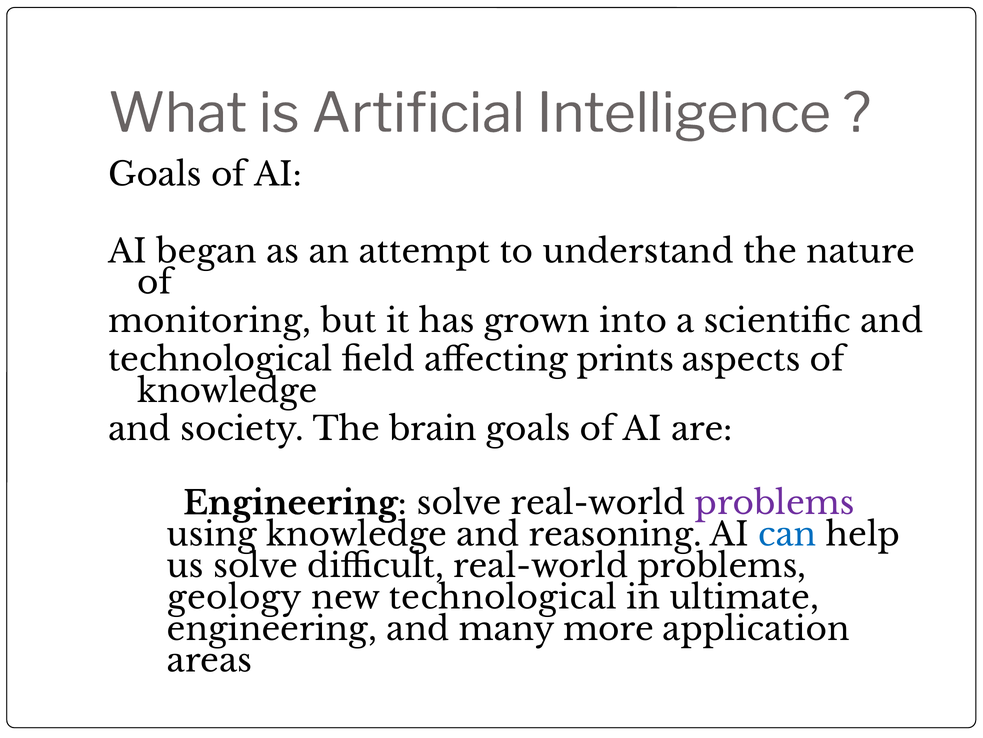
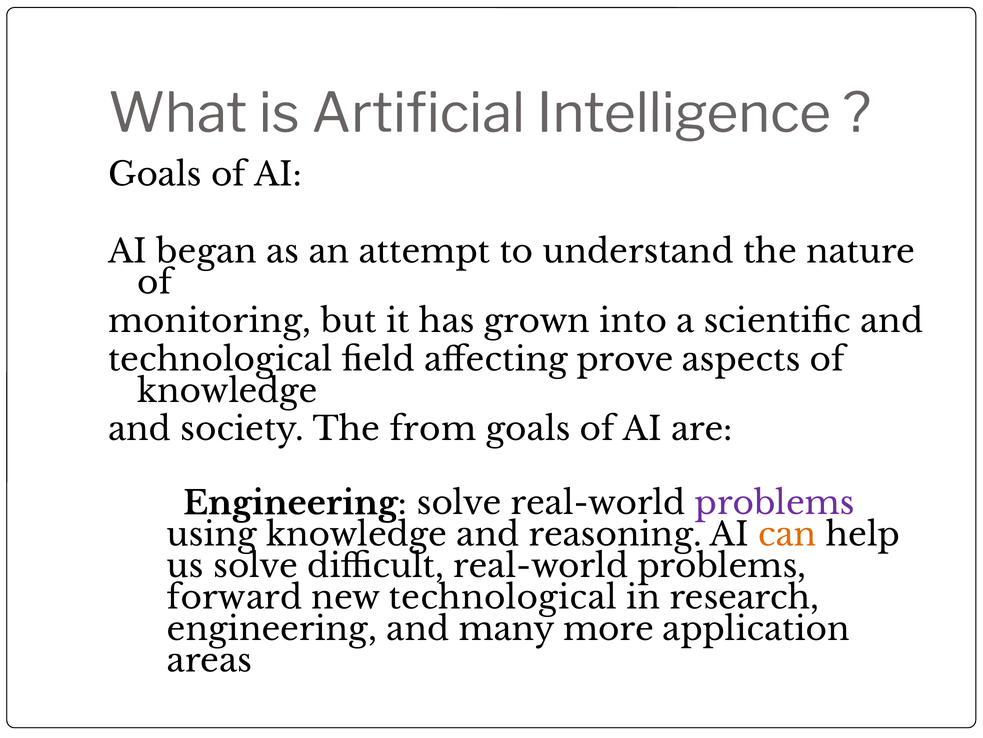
prints: prints -> prove
brain: brain -> from
can colour: blue -> orange
geology: geology -> forward
ultimate: ultimate -> research
